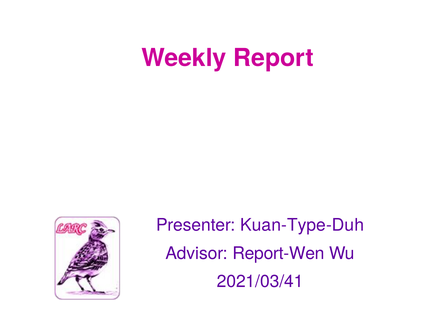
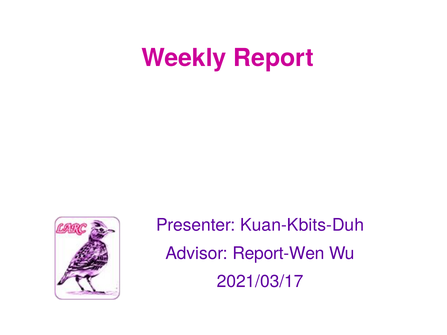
Kuan-Type-Duh: Kuan-Type-Duh -> Kuan-Kbits-Duh
2021/03/41: 2021/03/41 -> 2021/03/17
